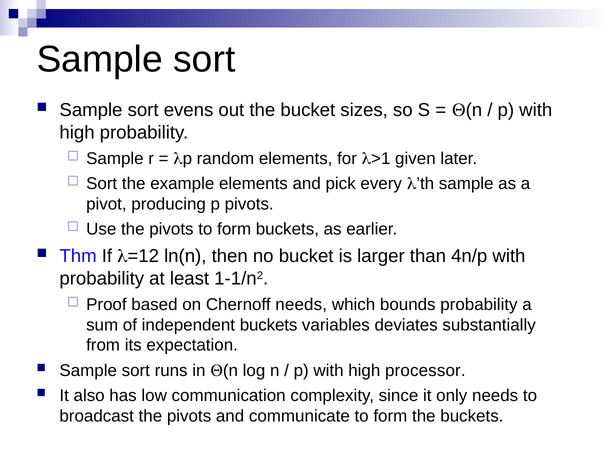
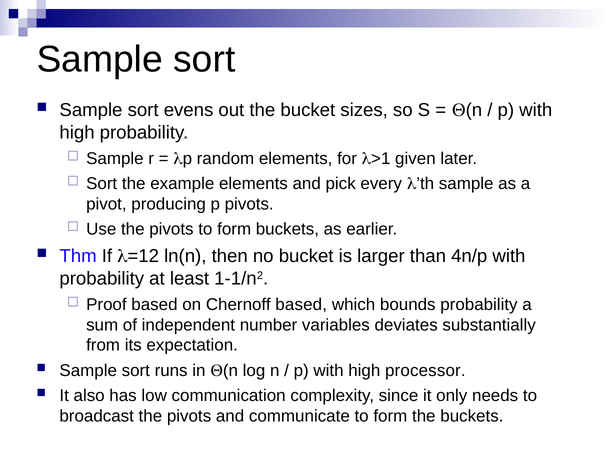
Chernoff needs: needs -> based
independent buckets: buckets -> number
